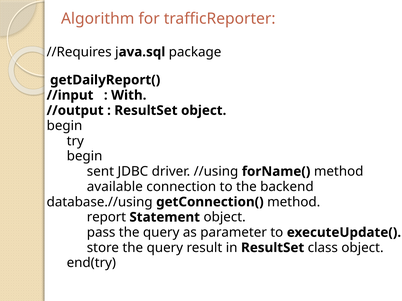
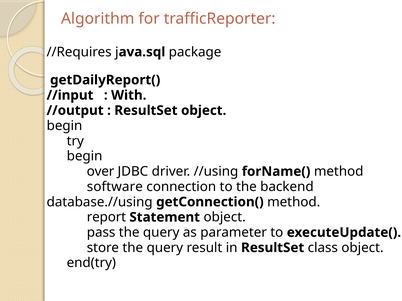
sent: sent -> over
available: available -> software
